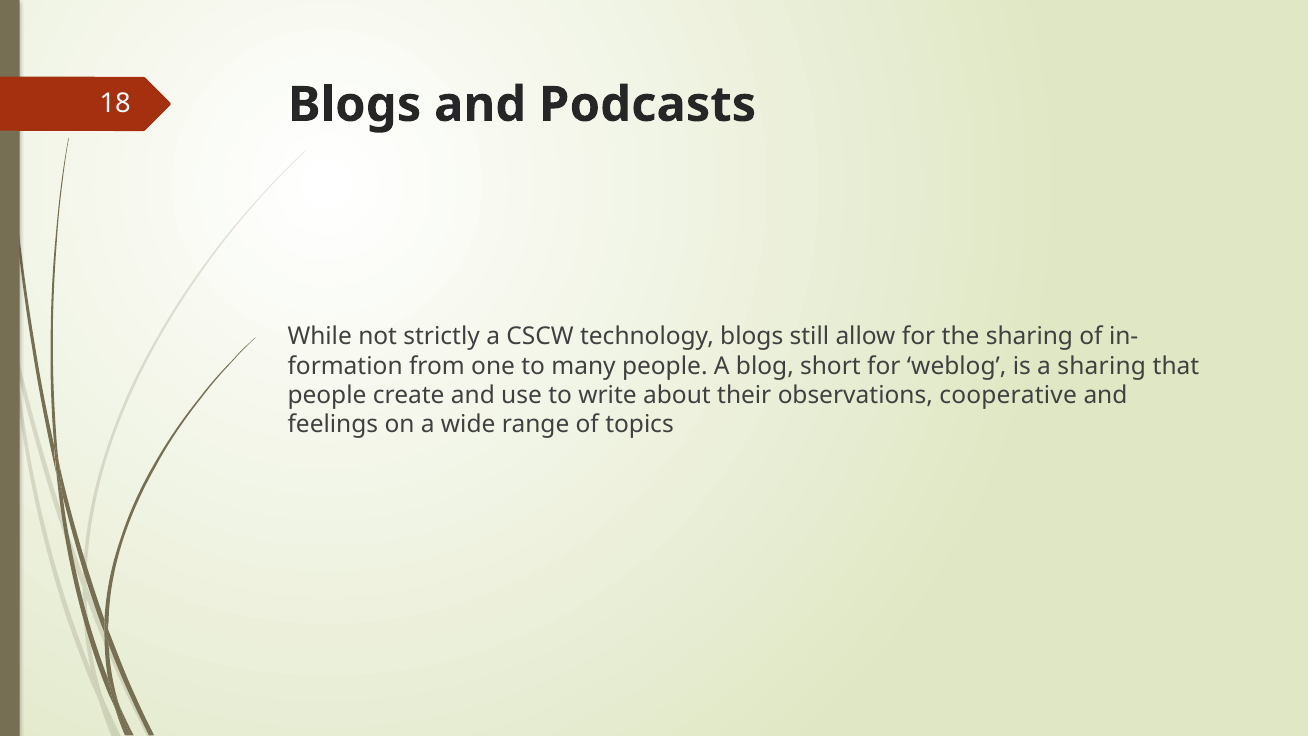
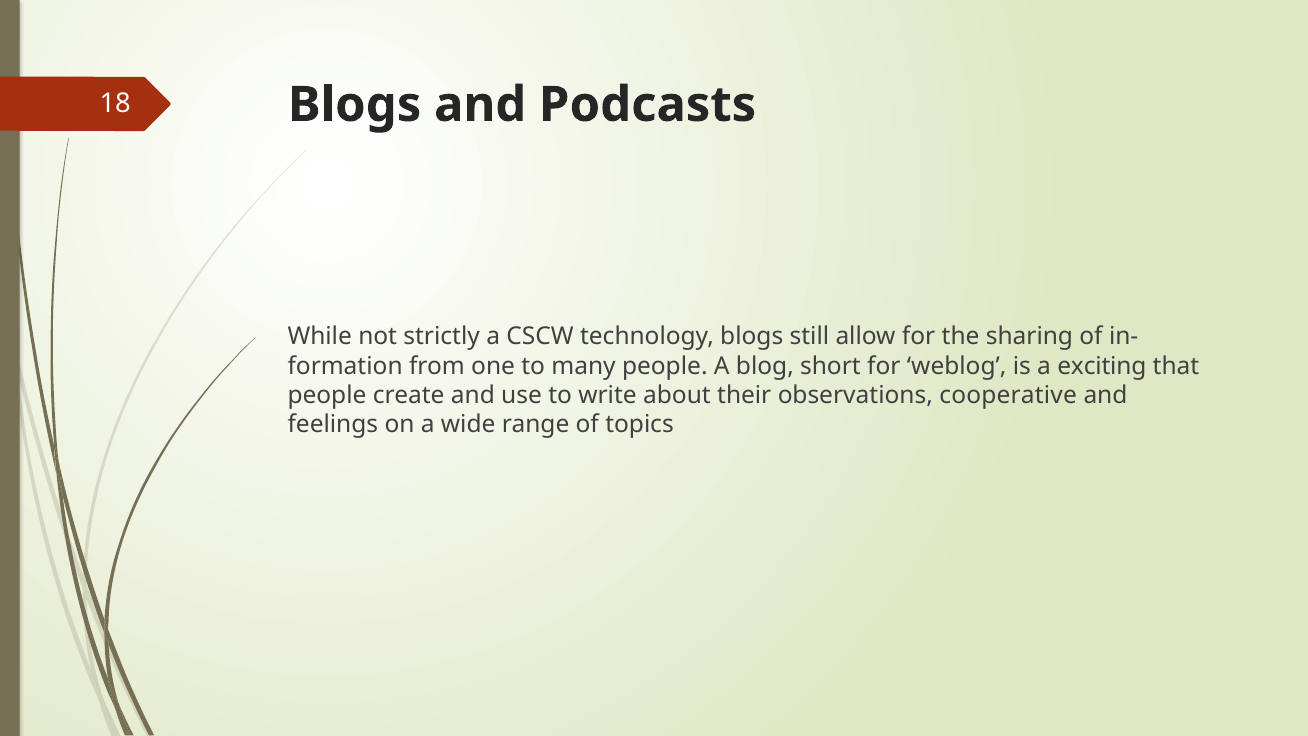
a sharing: sharing -> exciting
